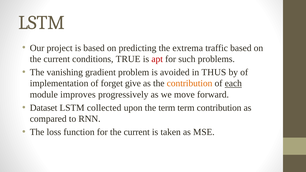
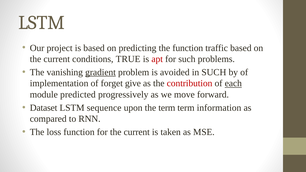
the extrema: extrema -> function
gradient underline: none -> present
in THUS: THUS -> SUCH
contribution at (190, 83) colour: orange -> red
improves: improves -> predicted
collected: collected -> sequence
term contribution: contribution -> information
